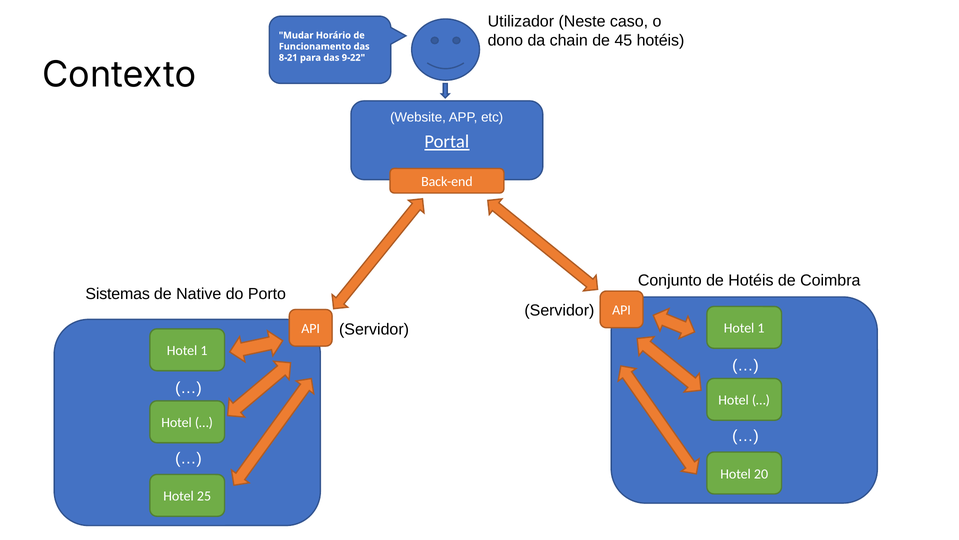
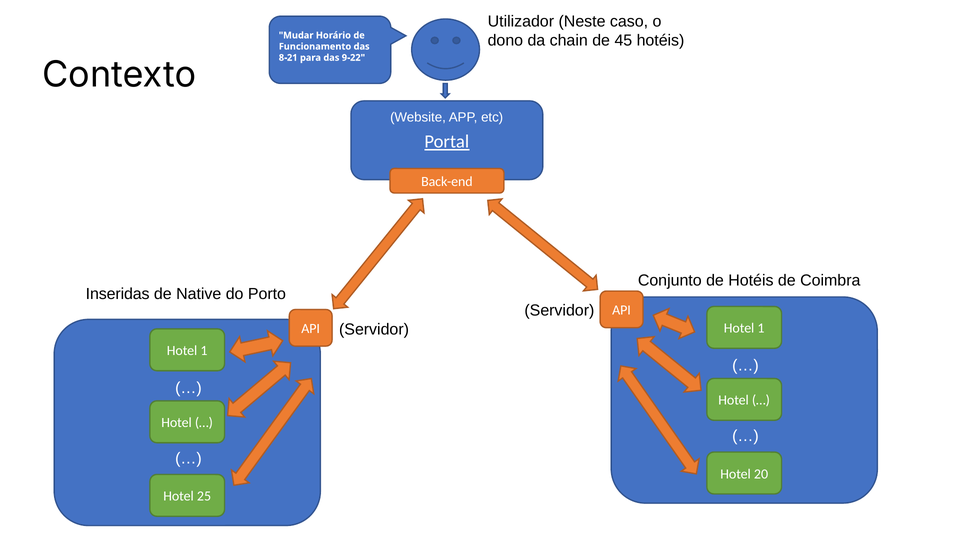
Sistemas: Sistemas -> Inseridas
